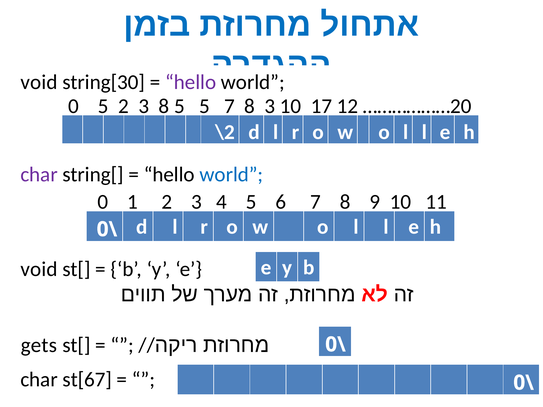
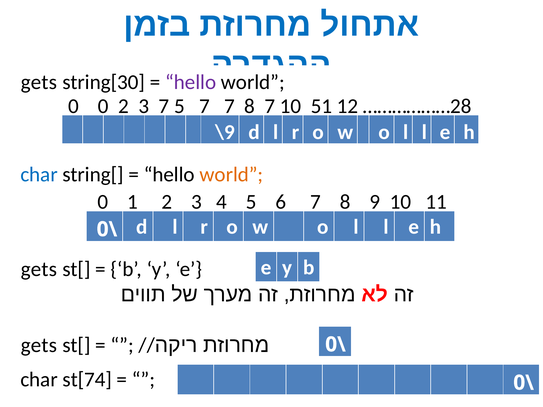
void at (39, 82): void -> gets
0 5: 5 -> 0
3 8: 8 -> 7
5 5: 5 -> 7
8 3: 3 -> 7
17: 17 -> 51
………………20: ………………20 -> ………………28
\2: \2 -> \9
char at (39, 175) colour: purple -> blue
world at (231, 175) colour: blue -> orange
void at (39, 269): void -> gets
st[67: st[67 -> st[74
